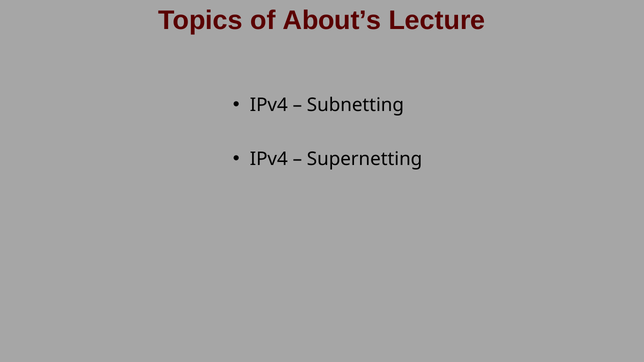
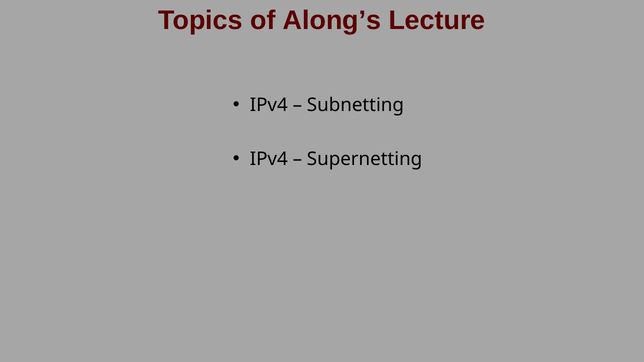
About’s: About’s -> Along’s
